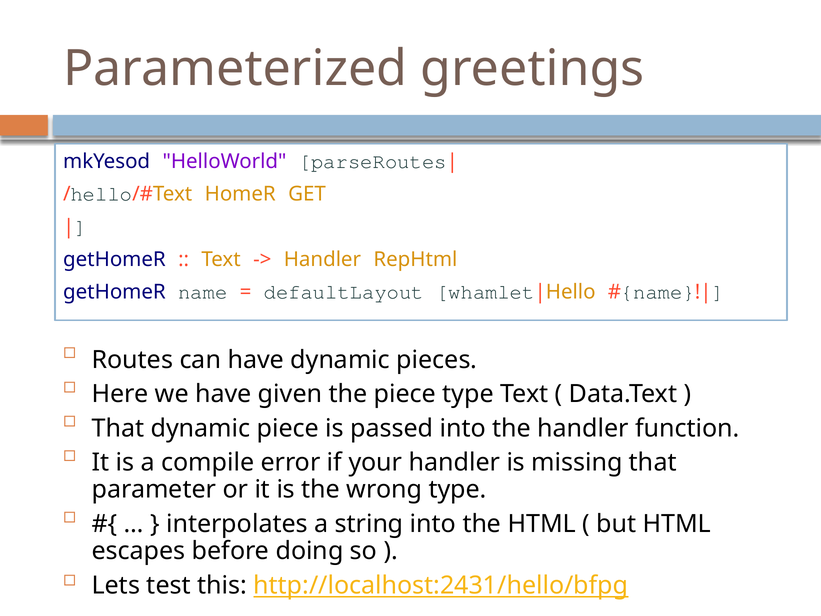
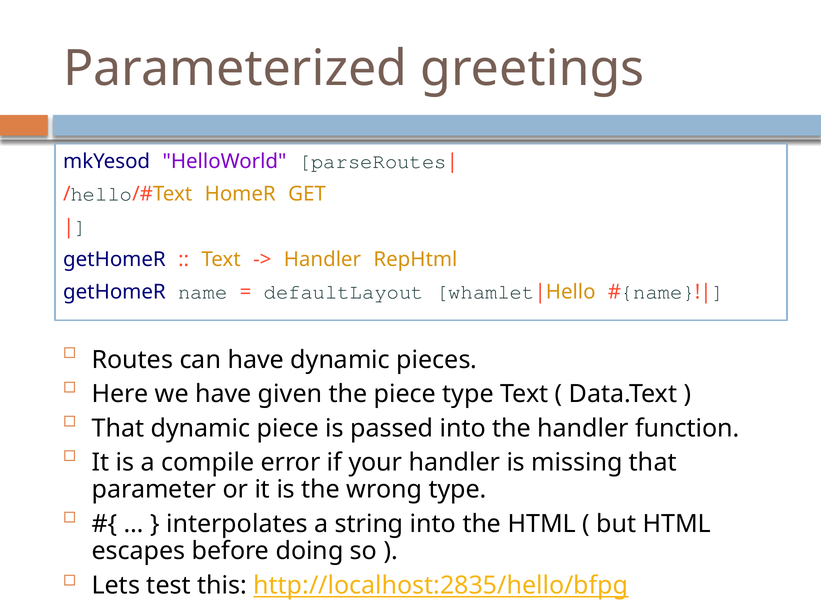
http://localhost:2431/hello/bfpg: http://localhost:2431/hello/bfpg -> http://localhost:2835/hello/bfpg
